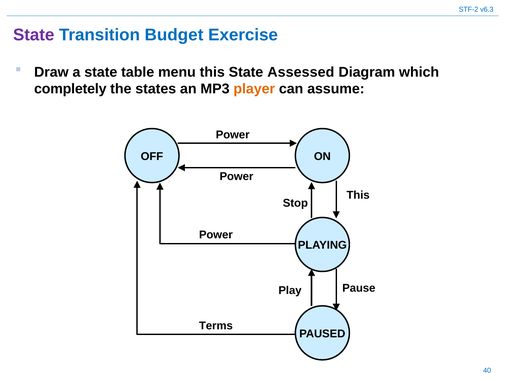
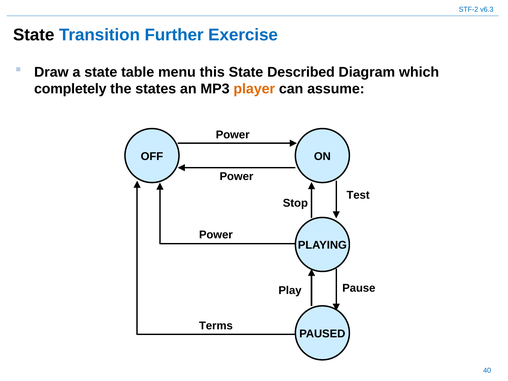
State at (34, 35) colour: purple -> black
Budget: Budget -> Further
Assessed: Assessed -> Described
This at (358, 195): This -> Test
